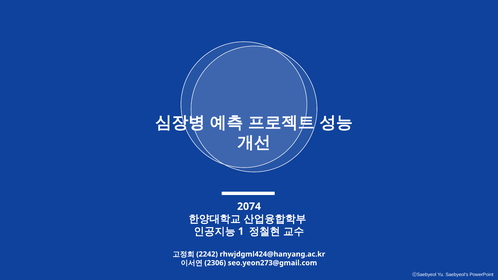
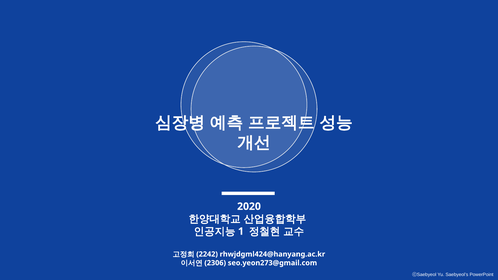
2074: 2074 -> 2020
